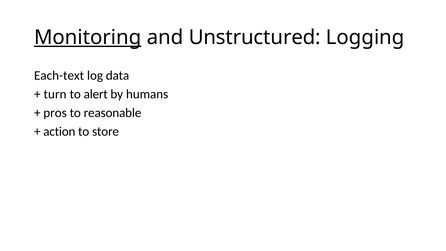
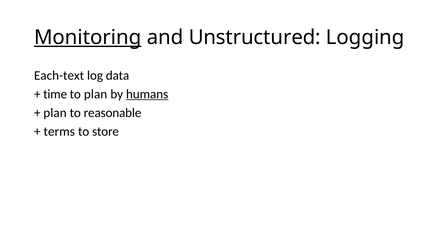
turn: turn -> time
to alert: alert -> plan
humans underline: none -> present
pros at (55, 113): pros -> plan
action: action -> terms
